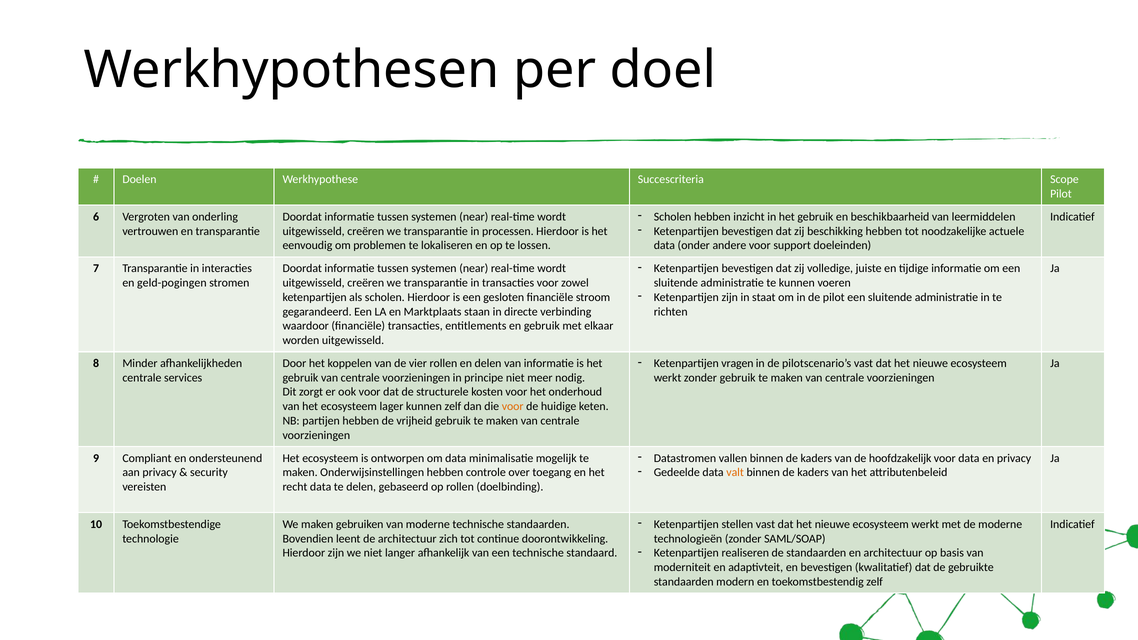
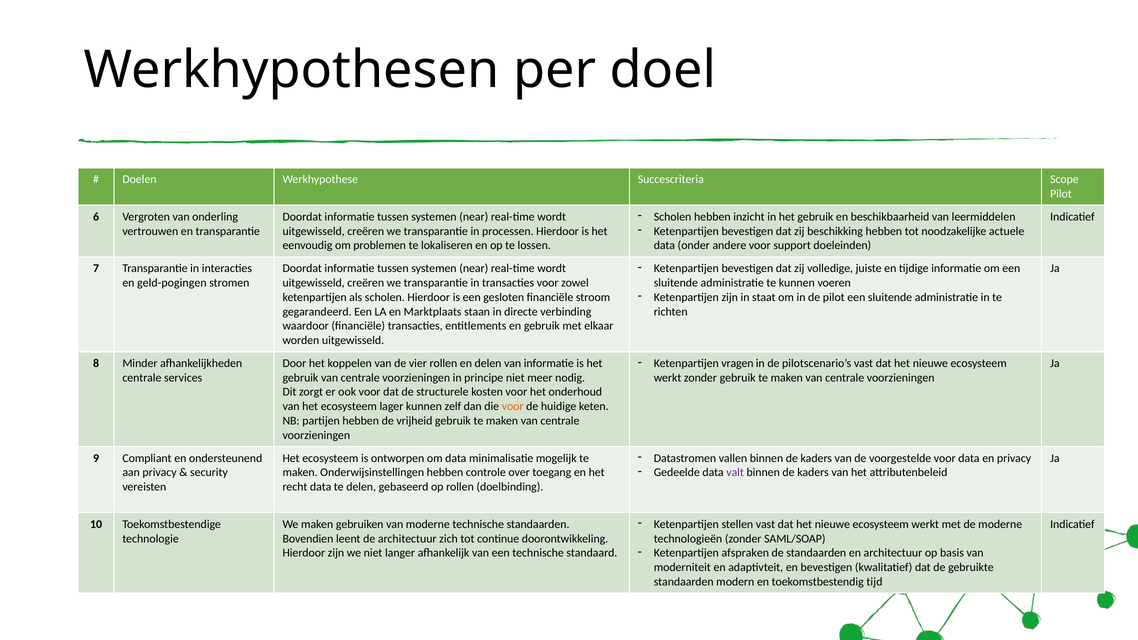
hoofdzakelijk: hoofdzakelijk -> voorgestelde
valt colour: orange -> purple
realiseren: realiseren -> afspraken
toekomstbestendig zelf: zelf -> tijd
